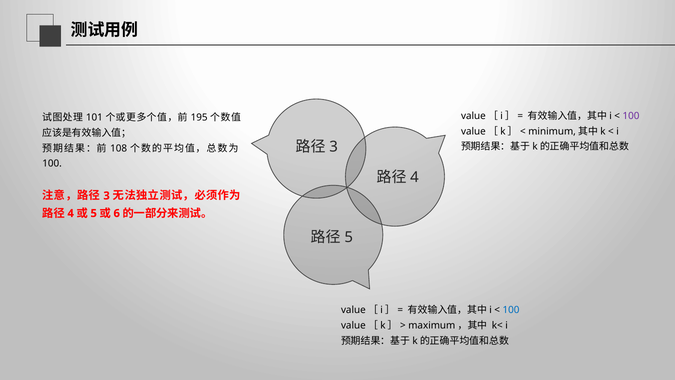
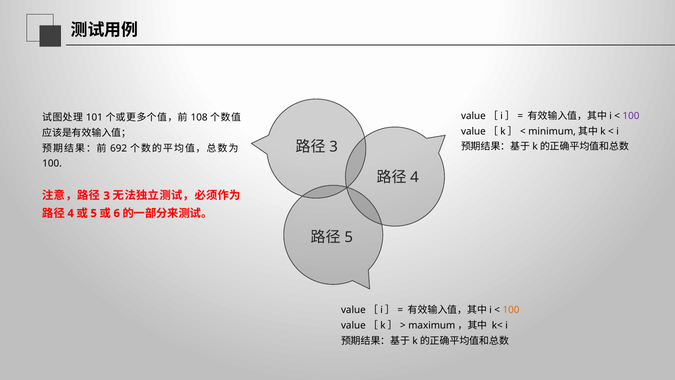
195: 195 -> 108
108: 108 -> 692
100 at (511, 310) colour: blue -> orange
